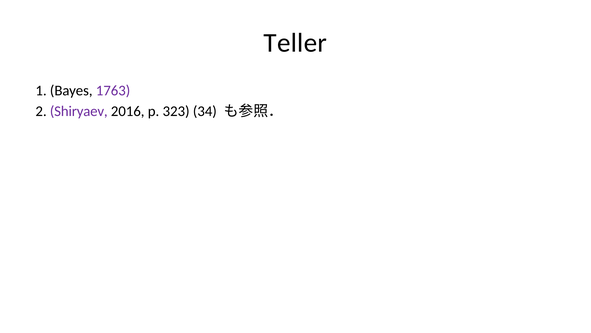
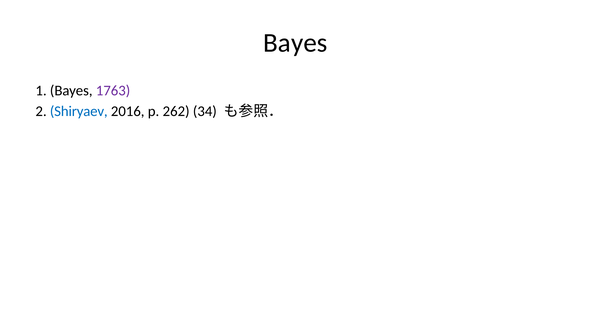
Teller at (295, 43): Teller -> Bayes
Shiryaev colour: purple -> blue
323: 323 -> 262
